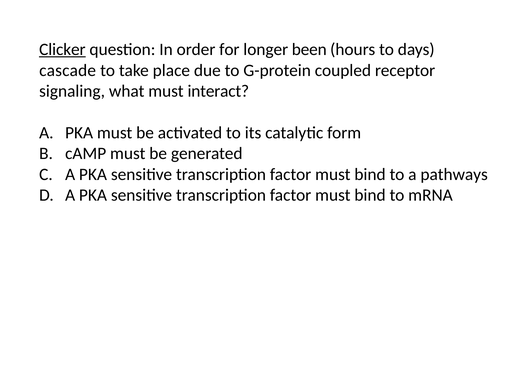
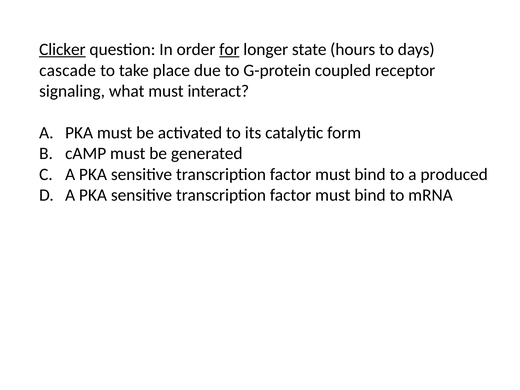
for underline: none -> present
been: been -> state
pathways: pathways -> produced
